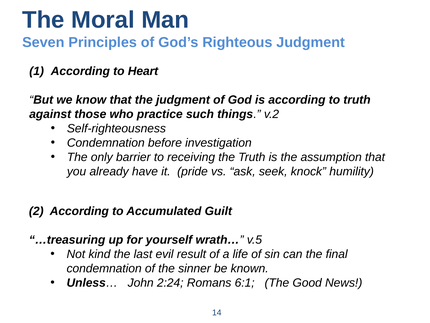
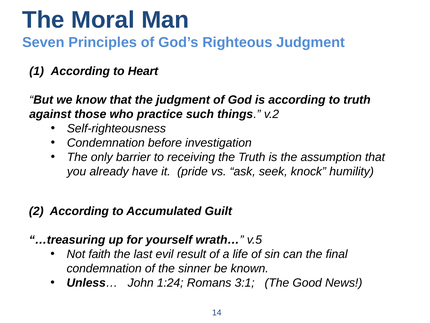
kind: kind -> faith
2:24: 2:24 -> 1:24
6:1: 6:1 -> 3:1
